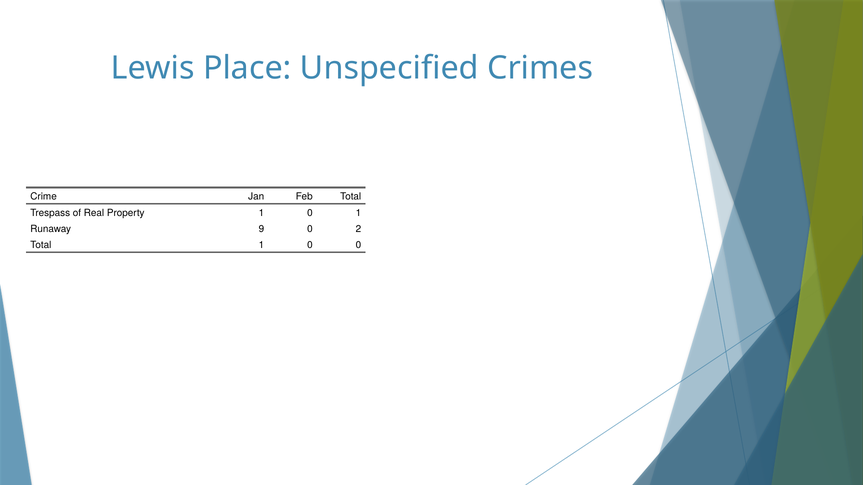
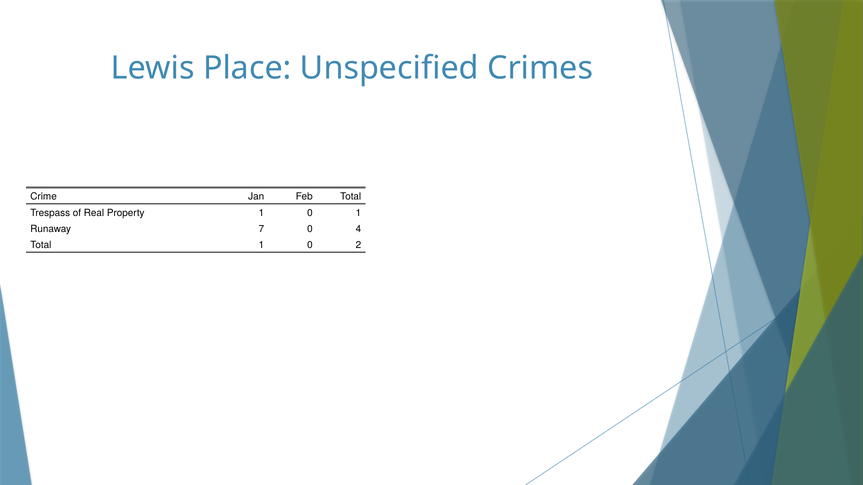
9: 9 -> 7
2: 2 -> 4
0 0: 0 -> 2
